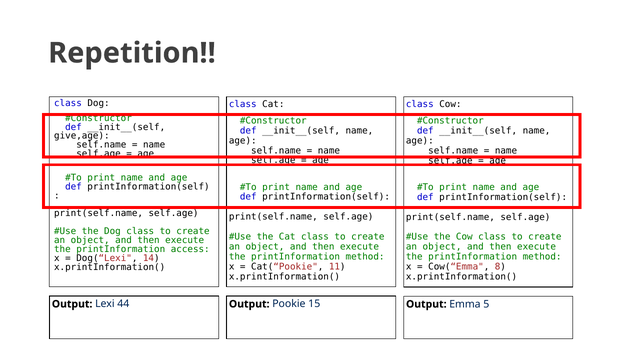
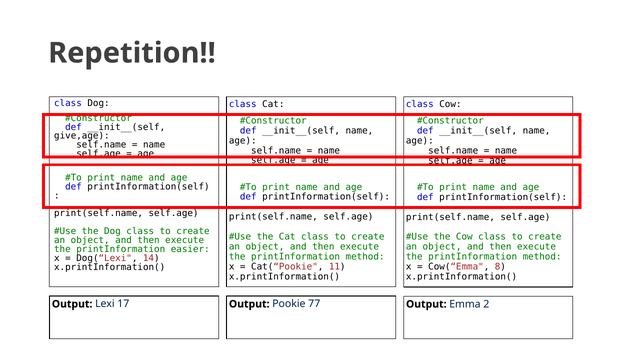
access: access -> easier
44: 44 -> 17
15: 15 -> 77
5: 5 -> 2
